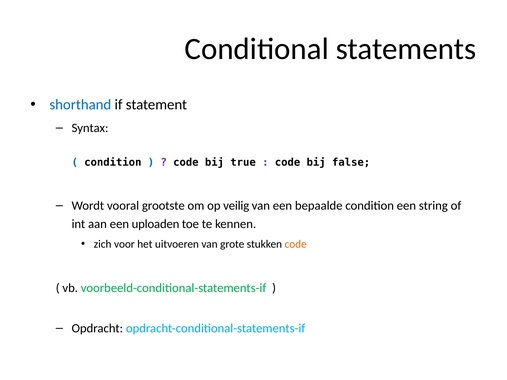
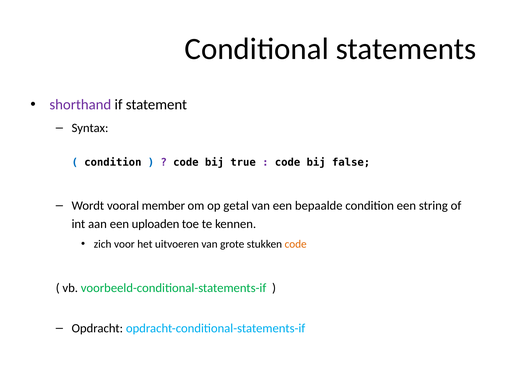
shorthand colour: blue -> purple
grootste: grootste -> member
veilig: veilig -> getal
